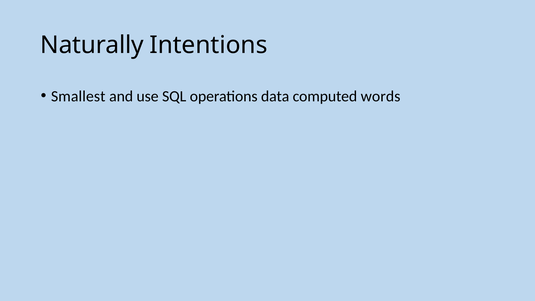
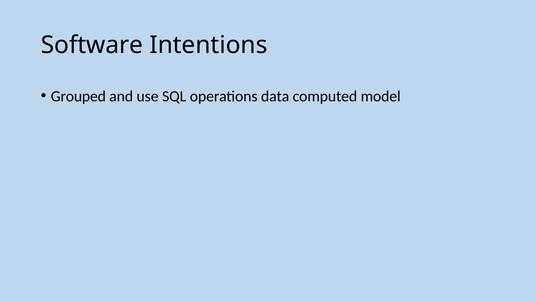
Naturally: Naturally -> Software
Smallest: Smallest -> Grouped
words: words -> model
